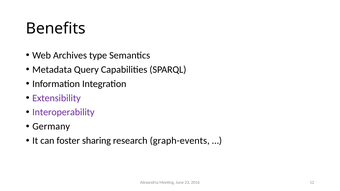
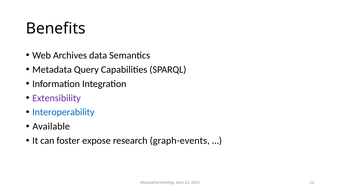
type: type -> data
Interoperability colour: purple -> blue
Germany: Germany -> Available
sharing: sharing -> expose
